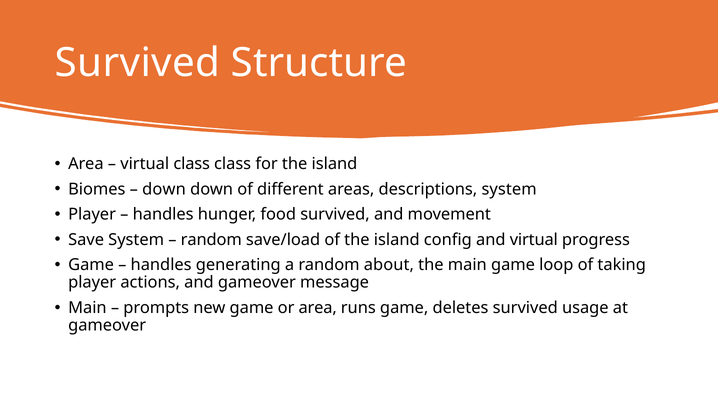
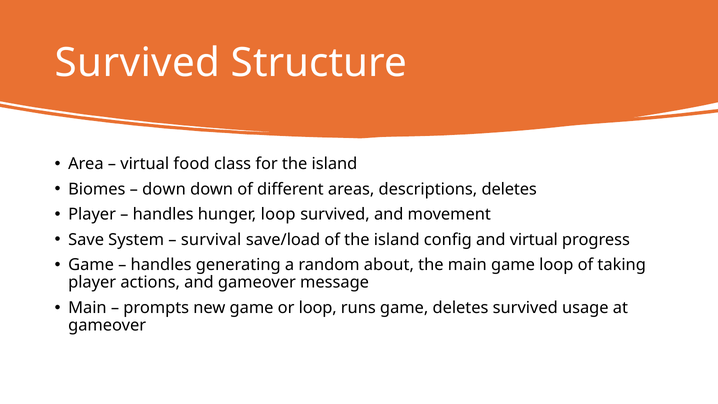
virtual class: class -> food
descriptions system: system -> deletes
hunger food: food -> loop
random at (211, 240): random -> survival
or area: area -> loop
